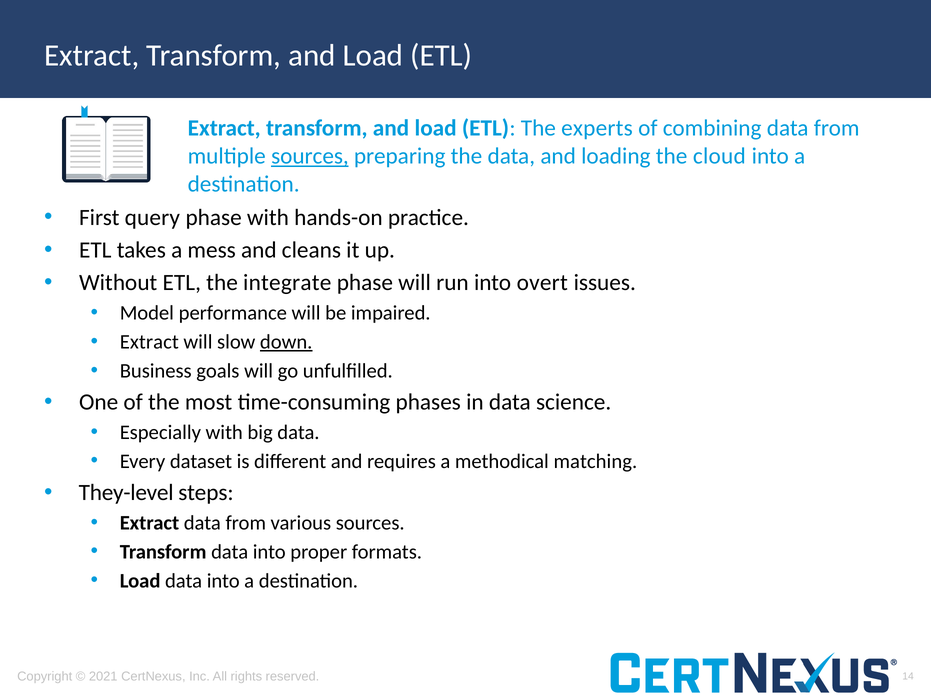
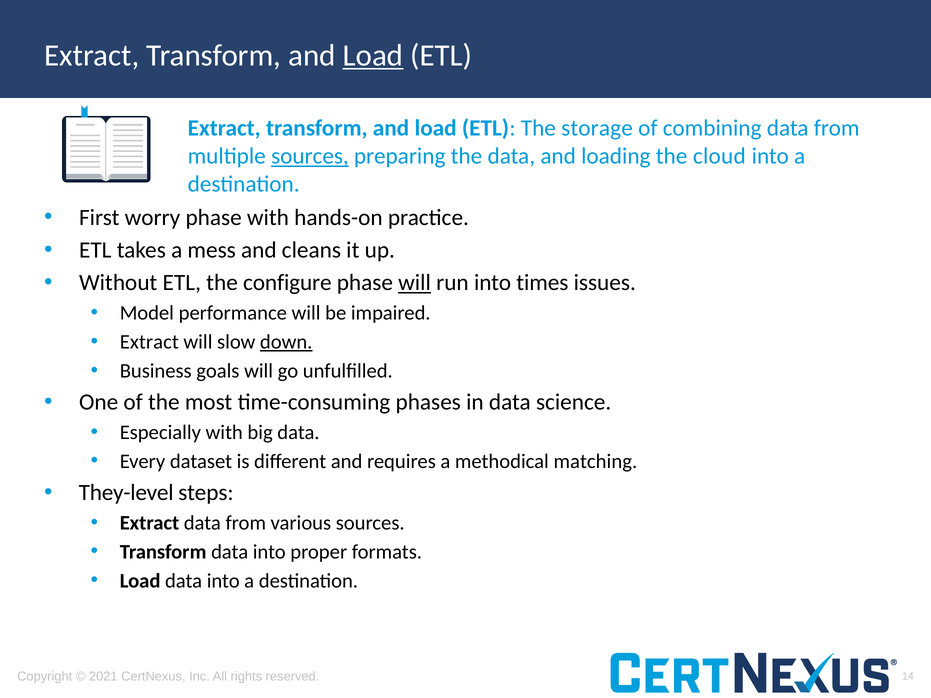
Load at (373, 55) underline: none -> present
experts: experts -> storage
query: query -> worry
integrate: integrate -> configure
will at (415, 283) underline: none -> present
overt: overt -> times
